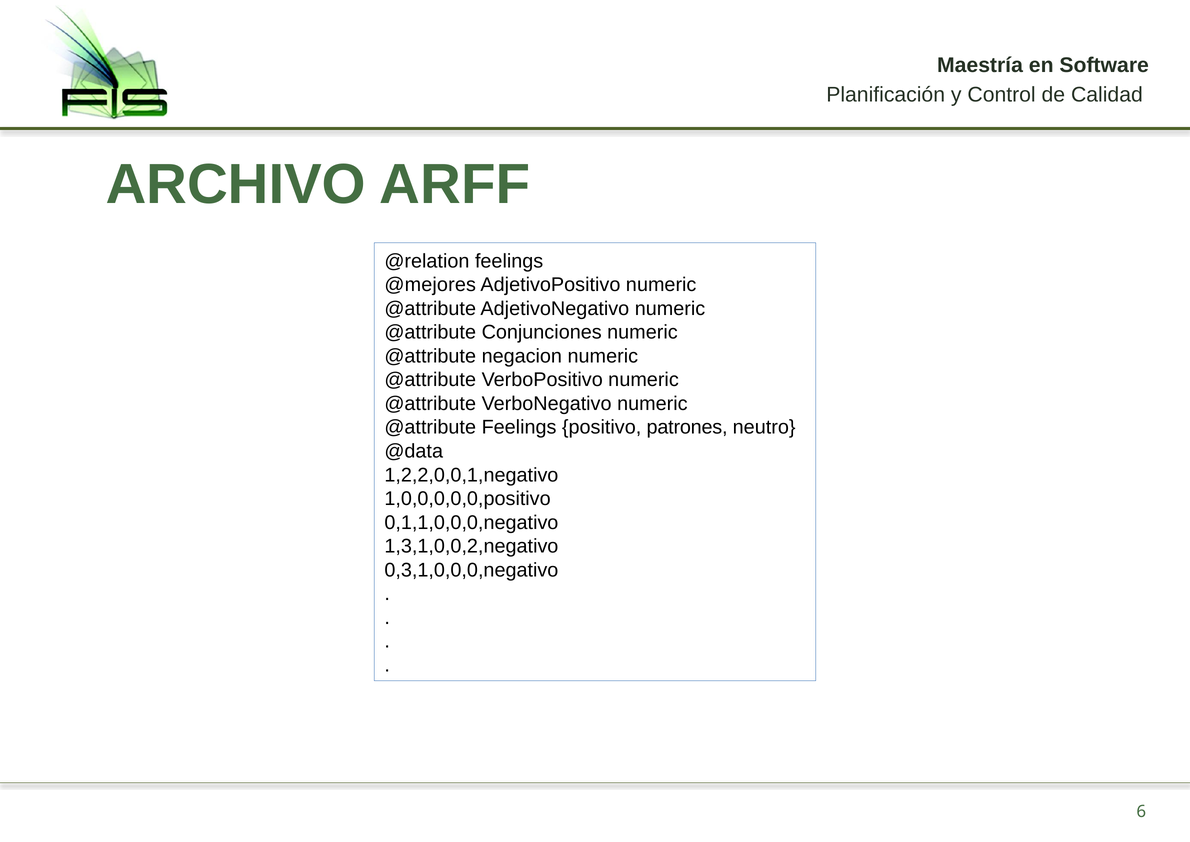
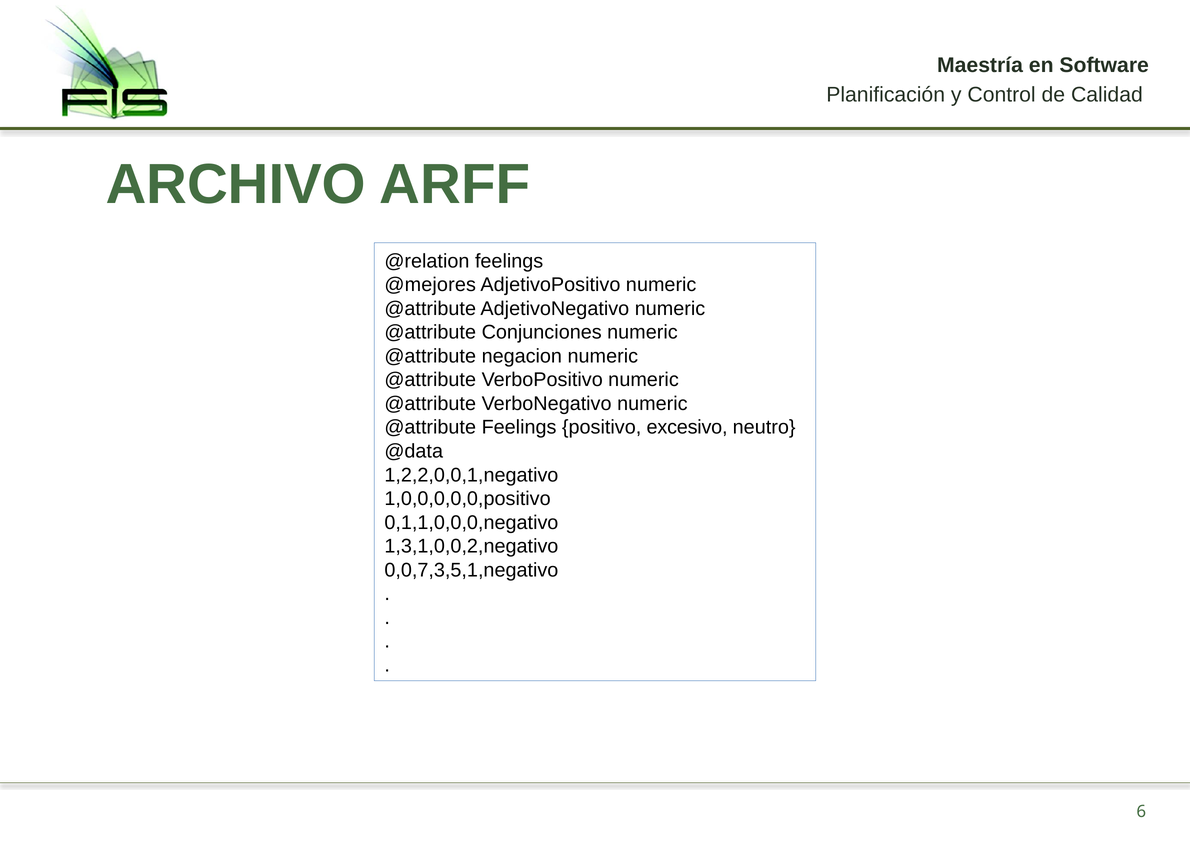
patrones: patrones -> excesivo
0,3,1,0,0,0,negativo: 0,3,1,0,0,0,negativo -> 0,0,7,3,5,1,negativo
